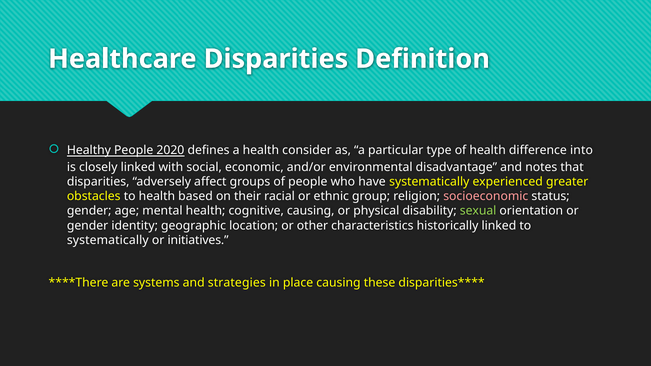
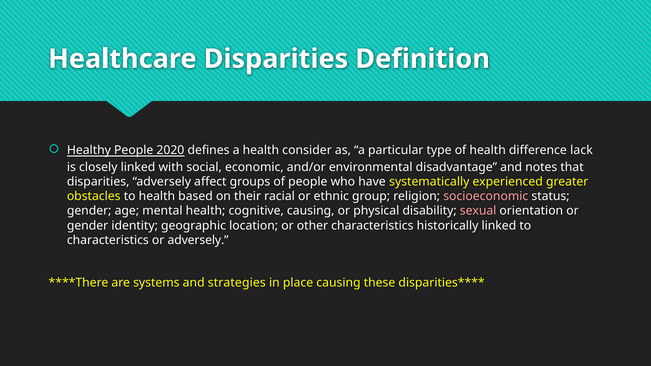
into: into -> lack
sexual colour: light green -> pink
systematically at (108, 240): systematically -> characteristics
or initiatives: initiatives -> adversely
